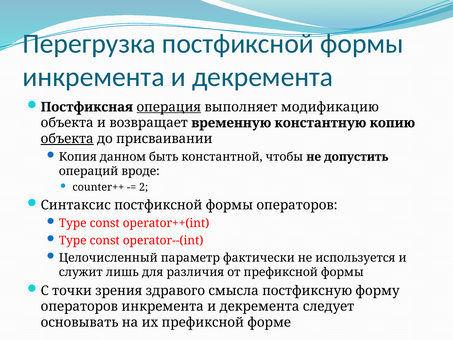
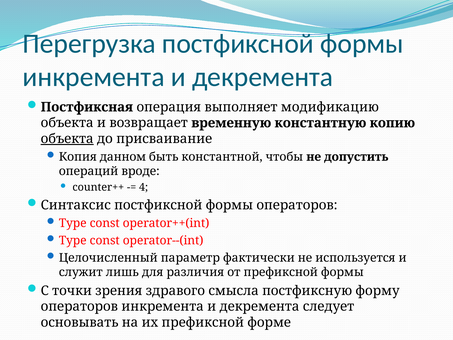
операция underline: present -> none
присваивании: присваивании -> присваивание
2: 2 -> 4
